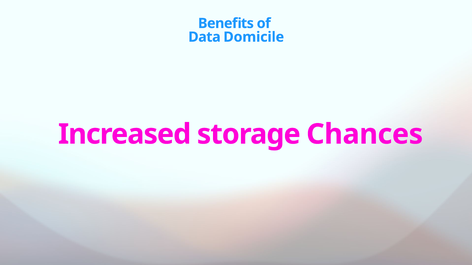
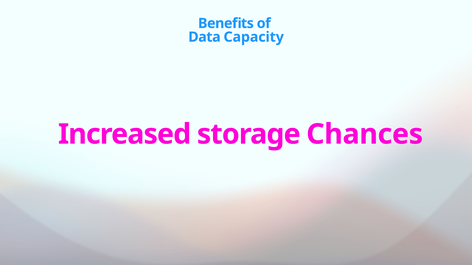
Domicile: Domicile -> Capacity
